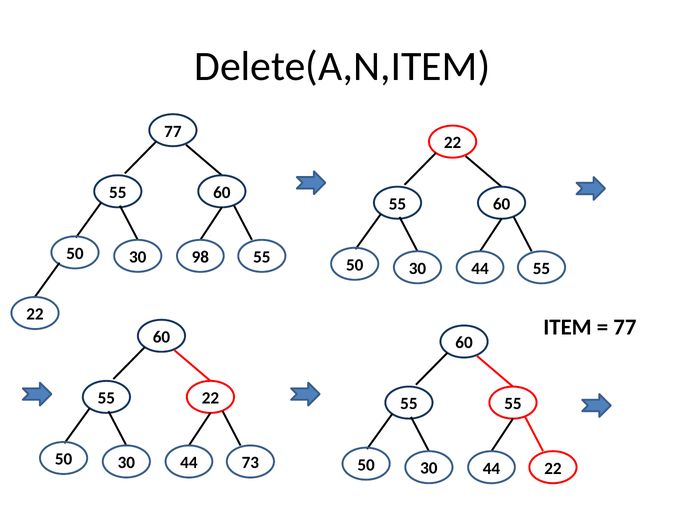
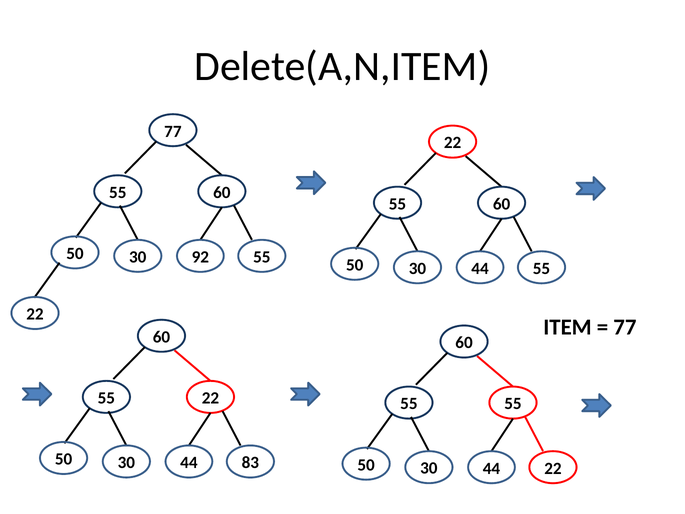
98: 98 -> 92
73: 73 -> 83
